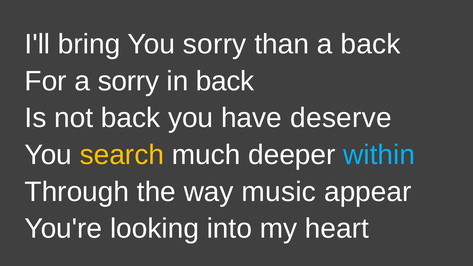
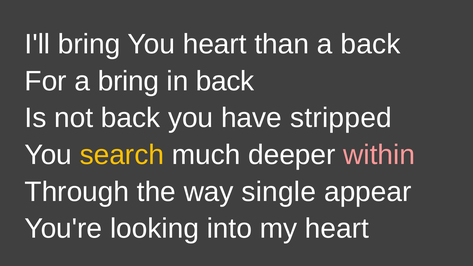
You sorry: sorry -> heart
a sorry: sorry -> bring
deserve: deserve -> stripped
within colour: light blue -> pink
music: music -> single
